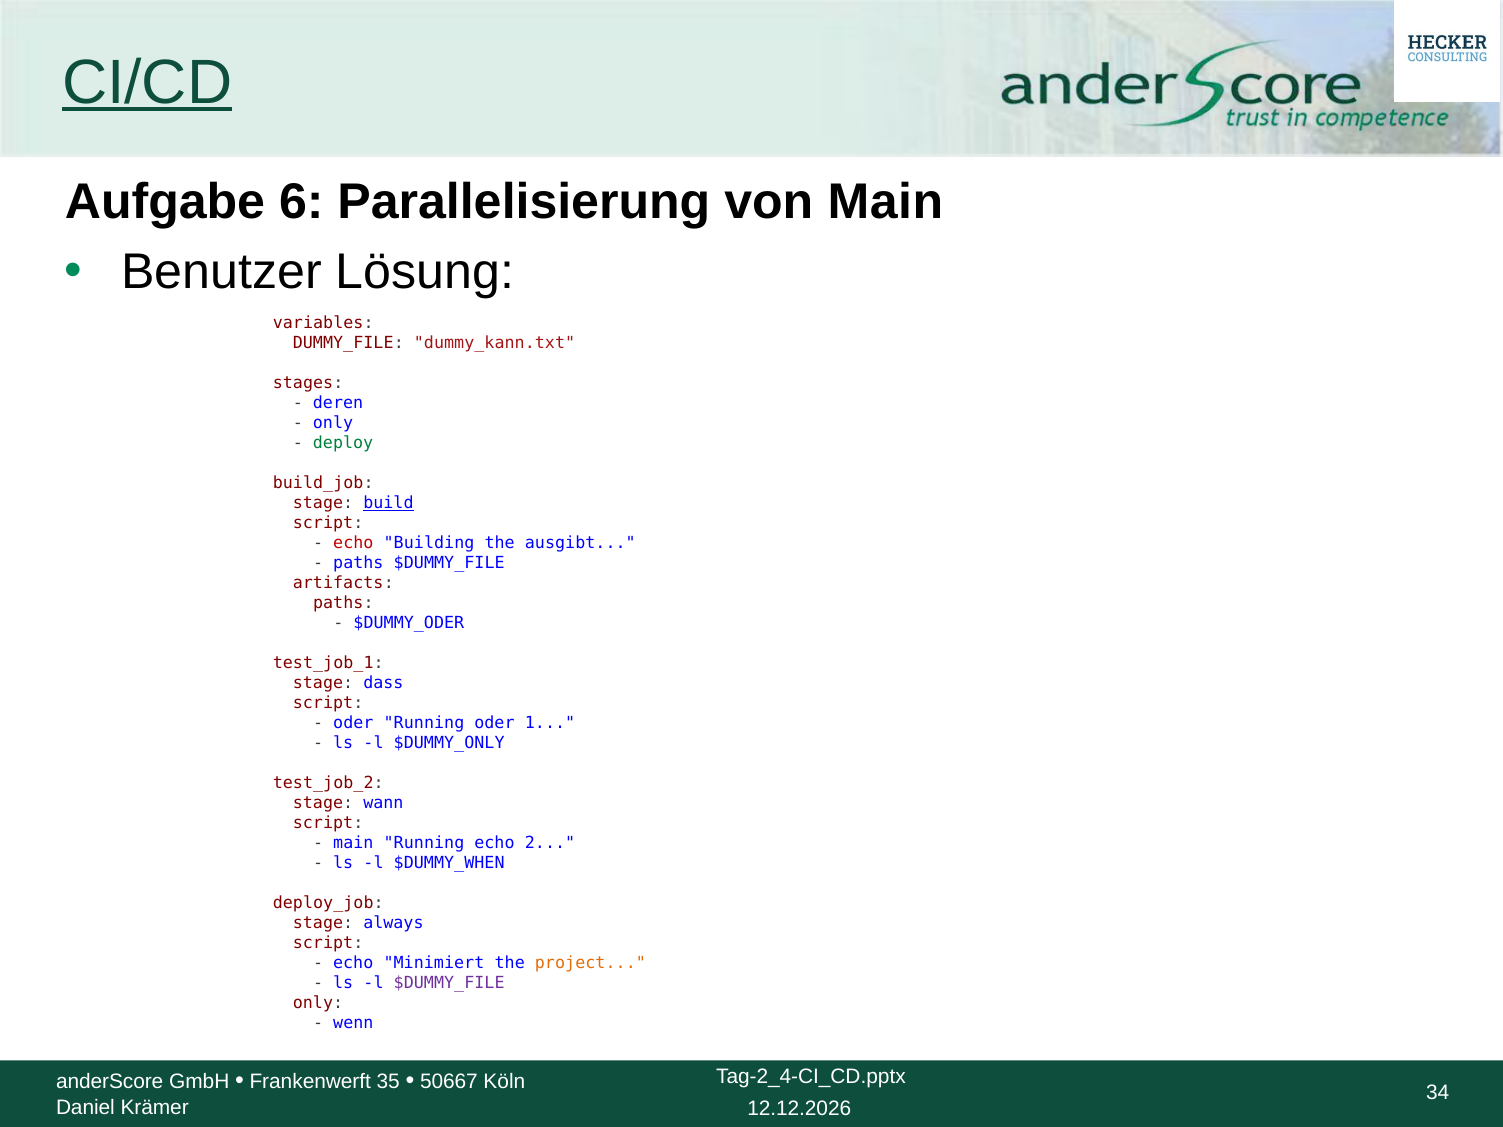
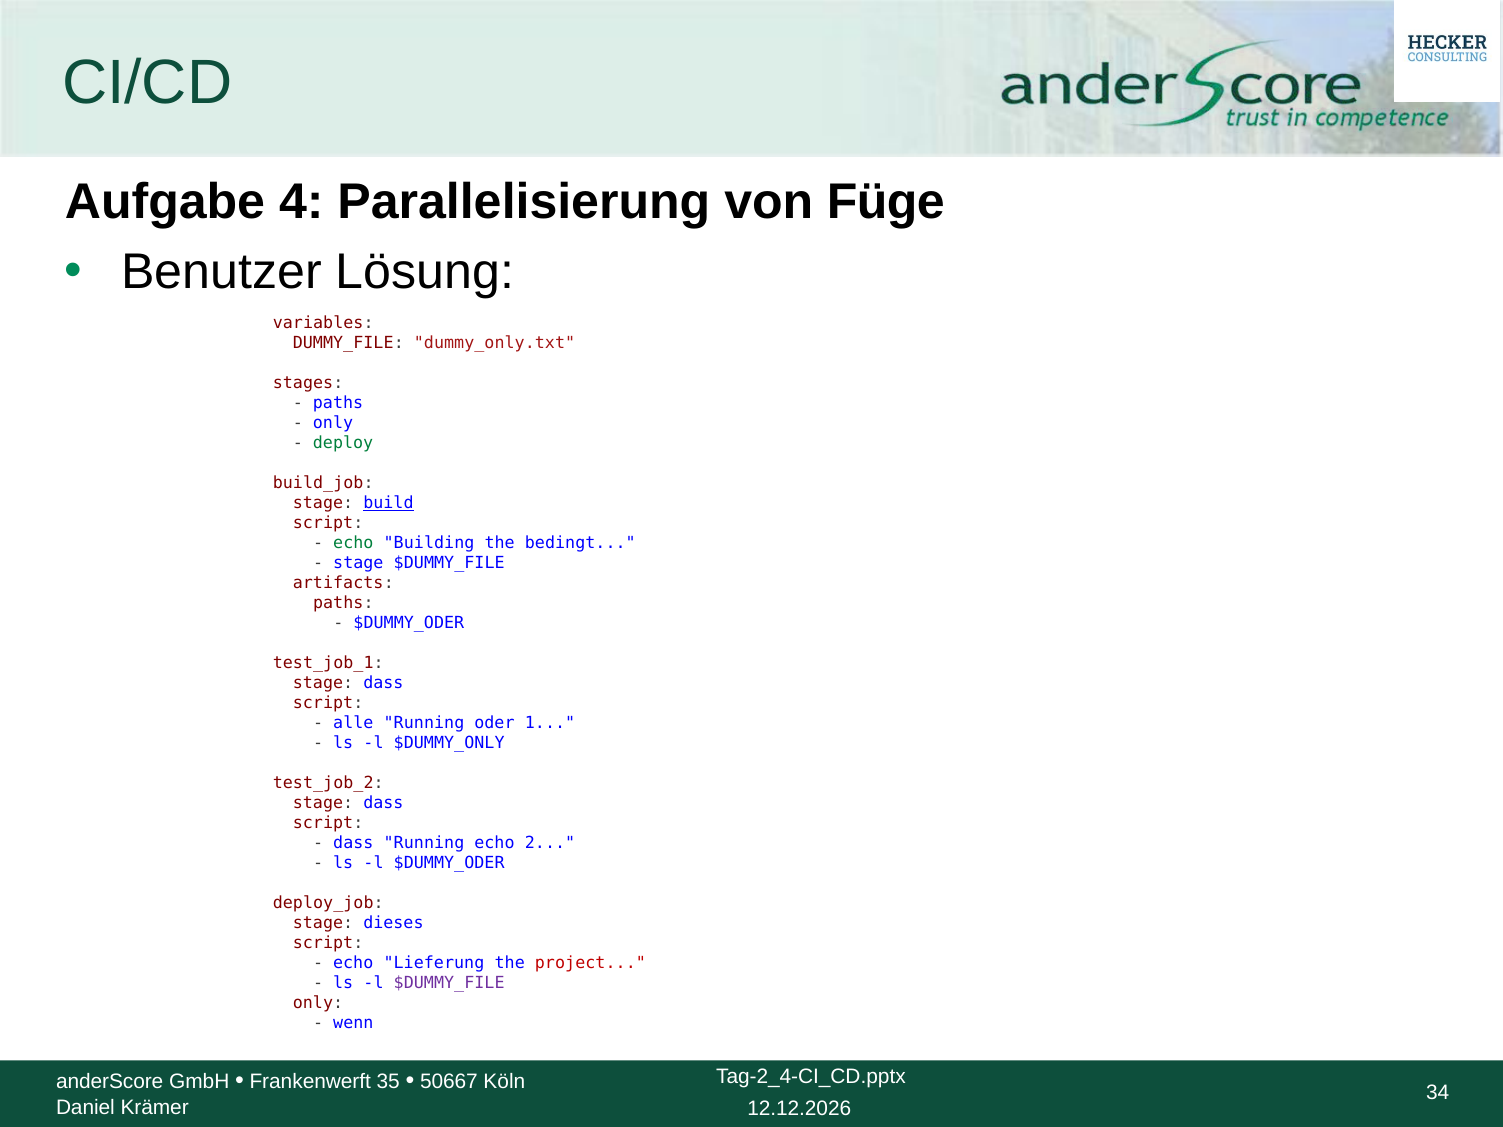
CI/CD underline: present -> none
6: 6 -> 4
von Main: Main -> Füge
dummy_kann.txt: dummy_kann.txt -> dummy_only.txt
deren at (338, 403): deren -> paths
echo at (353, 543) colour: red -> green
ausgibt: ausgibt -> bedingt
paths at (358, 563): paths -> stage
oder at (353, 723): oder -> alle
wann at (383, 803): wann -> dass
main at (353, 843): main -> dass
l $DUMMY_WHEN: $DUMMY_WHEN -> $DUMMY_ODER
always: always -> dieses
Minimiert: Minimiert -> Lieferung
project colour: orange -> red
